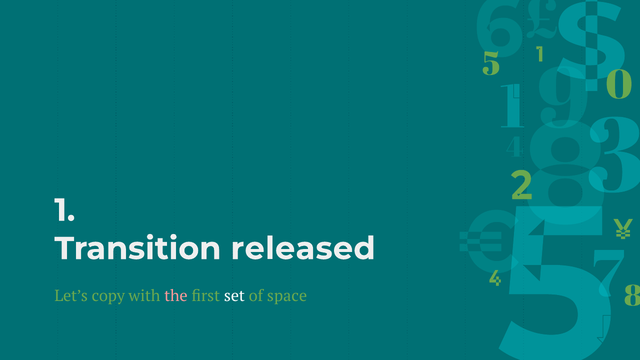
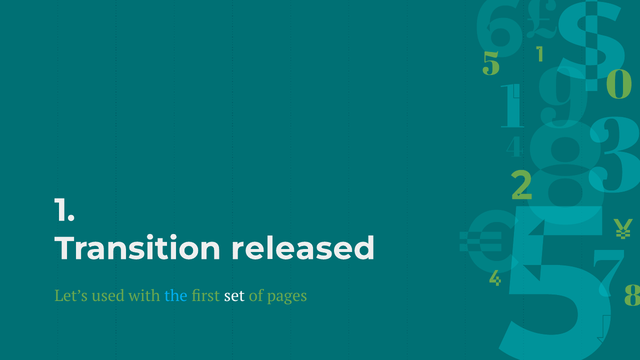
copy: copy -> used
the colour: pink -> light blue
space: space -> pages
